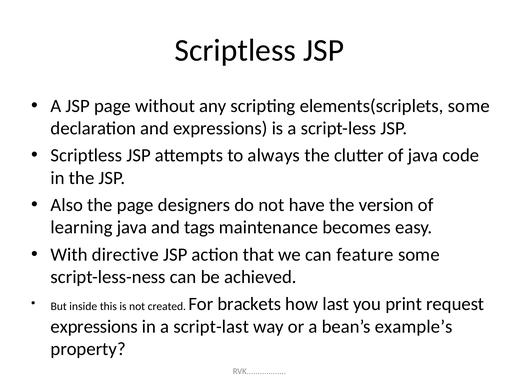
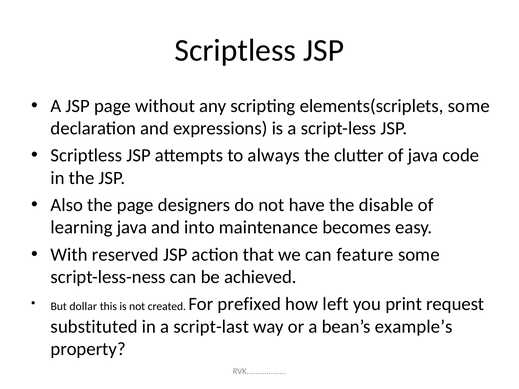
version: version -> disable
tags: tags -> into
directive: directive -> reserved
inside: inside -> dollar
brackets: brackets -> prefixed
last: last -> left
expressions at (94, 327): expressions -> substituted
